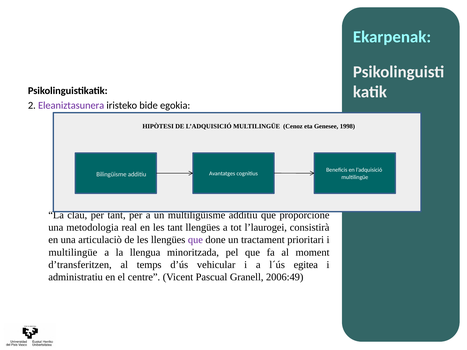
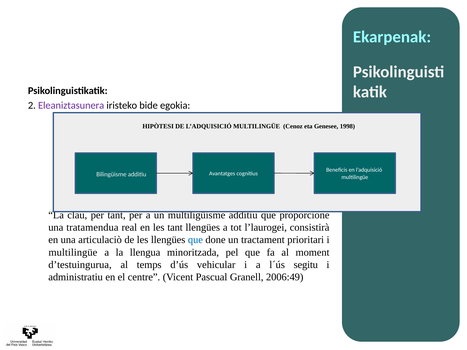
metodologia: metodologia -> tratamendua
que at (195, 240) colour: purple -> blue
d’transferitzen: d’transferitzen -> d’testuingurua
egitea: egitea -> segitu
